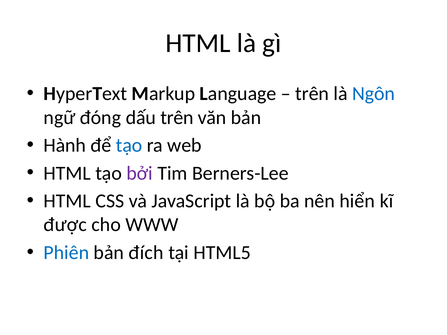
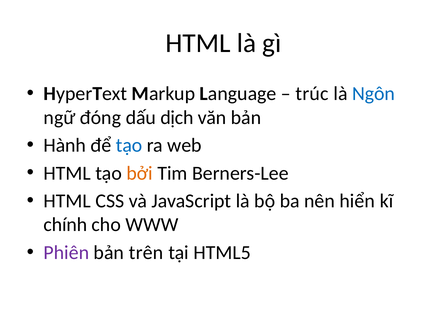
trên at (312, 94): trên -> trúc
dấu trên: trên -> dịch
bởi colour: purple -> orange
được: được -> chính
Phiên colour: blue -> purple
đích: đích -> trên
